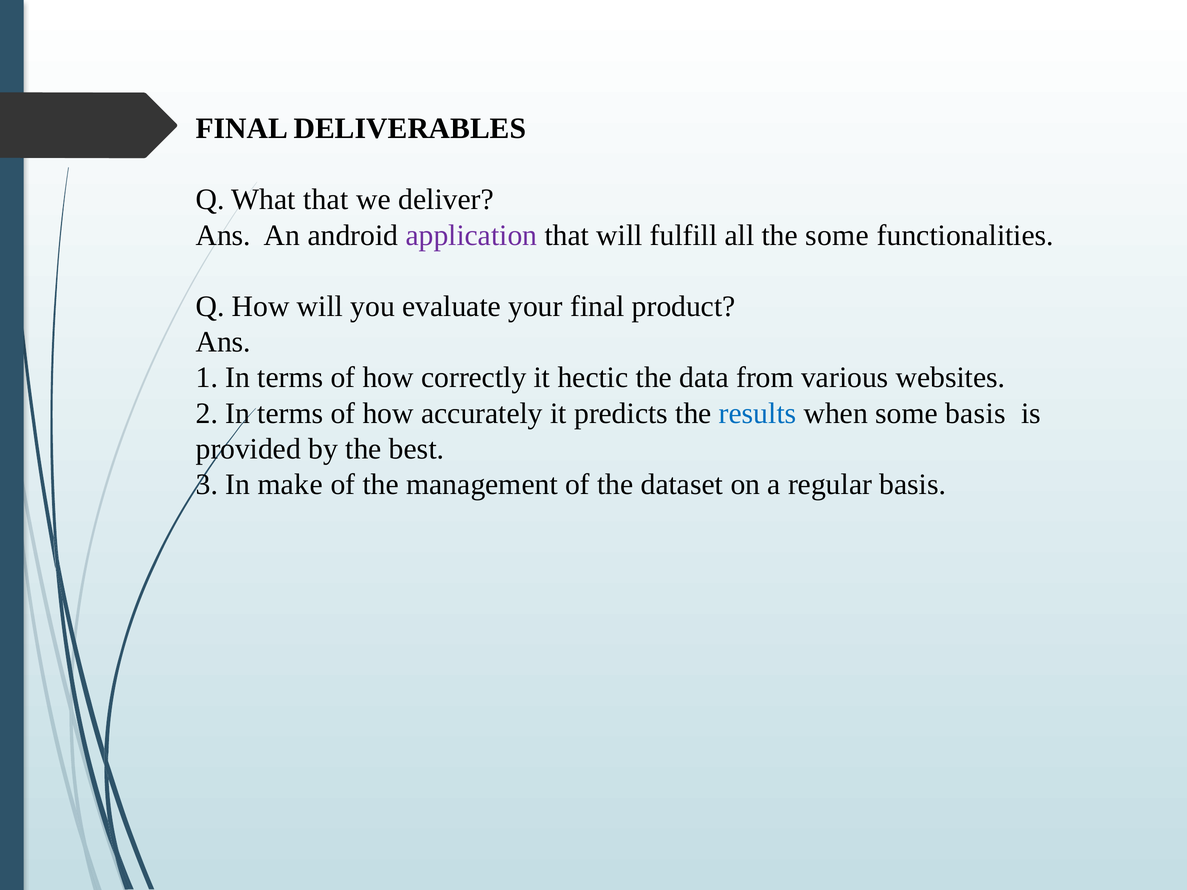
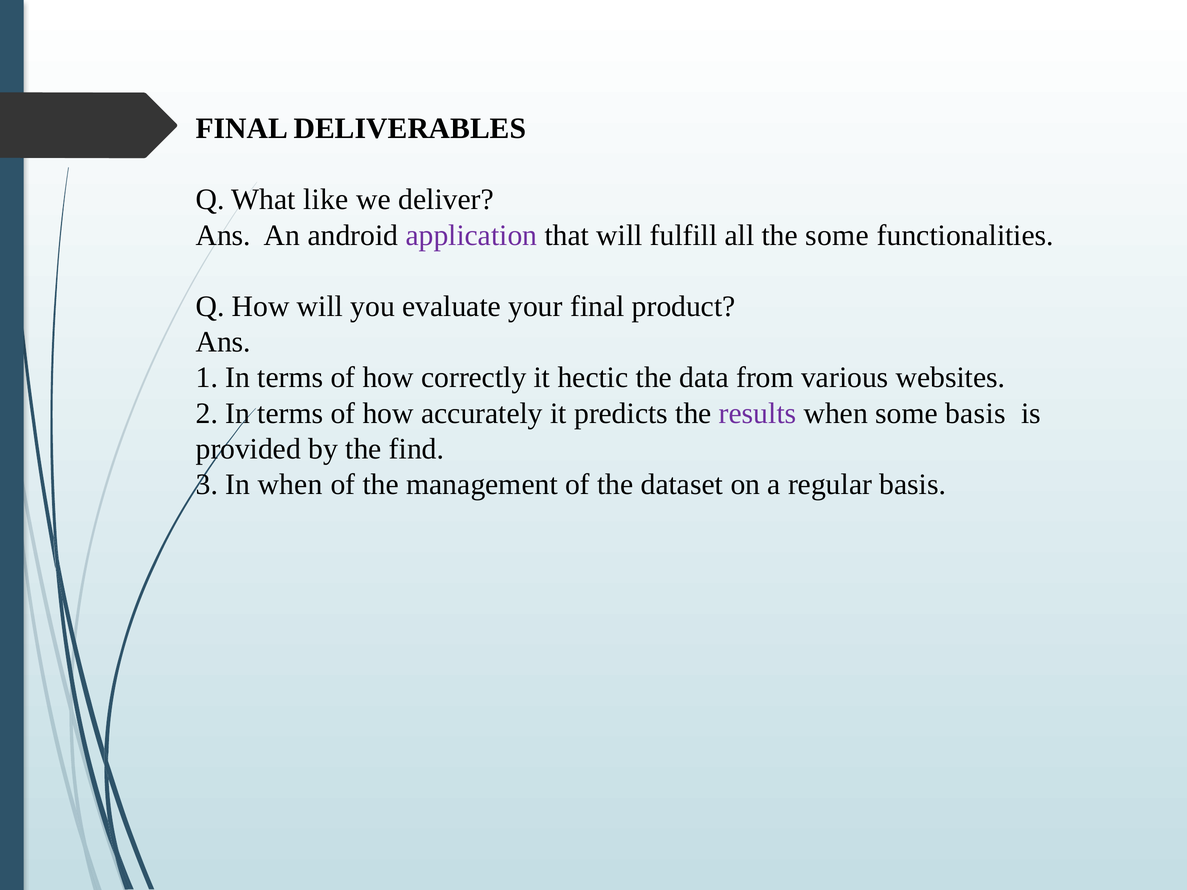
What that: that -> like
results colour: blue -> purple
best: best -> find
In make: make -> when
